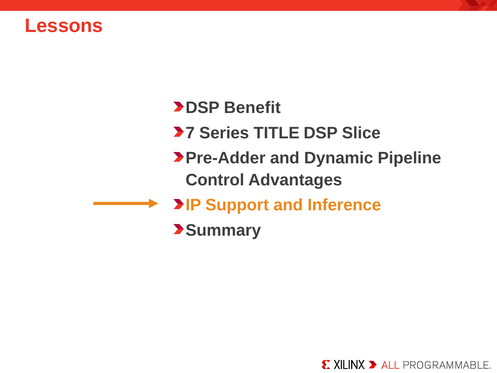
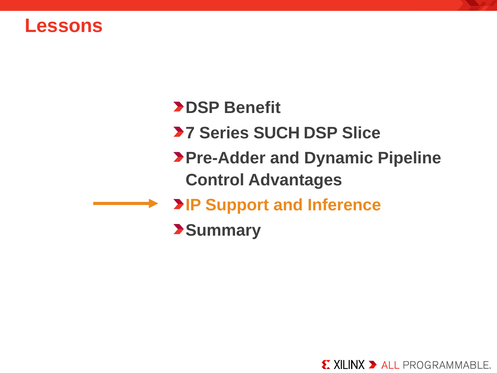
TITLE: TITLE -> SUCH
